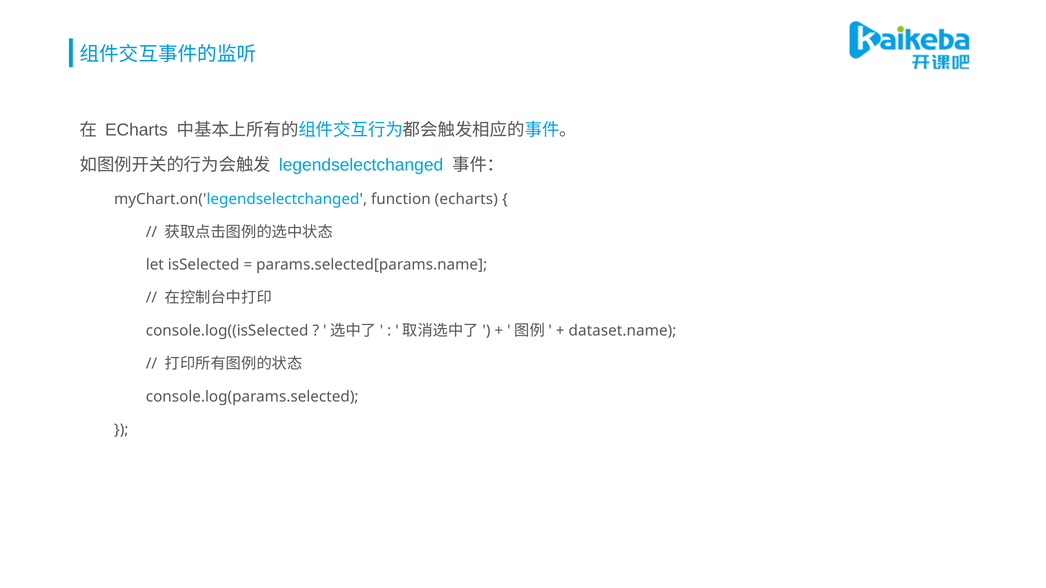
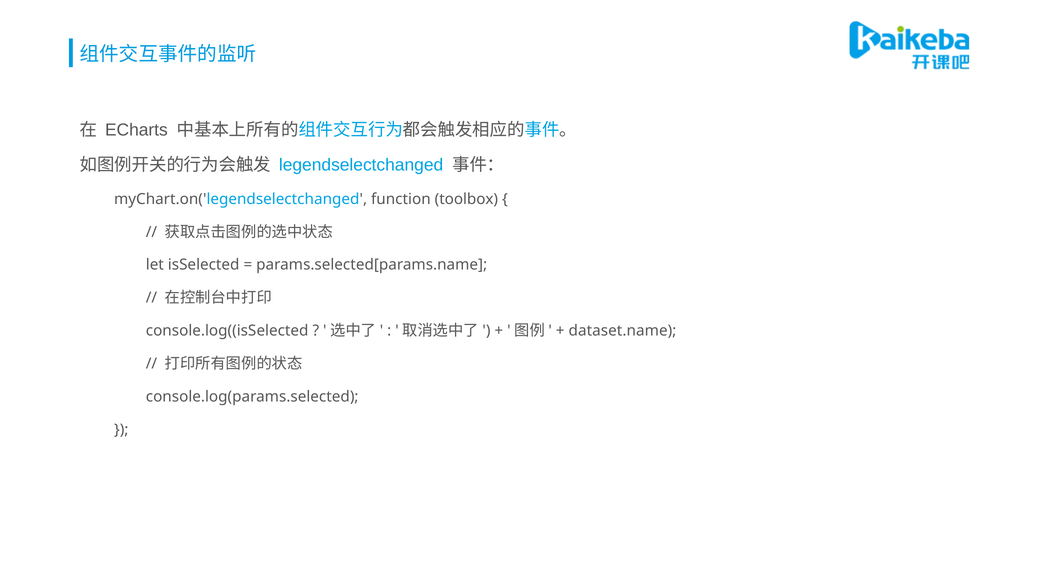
function echarts: echarts -> toolbox
